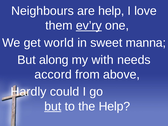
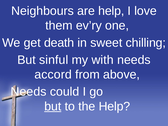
ev’ry underline: present -> none
world: world -> death
manna: manna -> chilling
along: along -> sinful
Hardly at (29, 92): Hardly -> Needs
